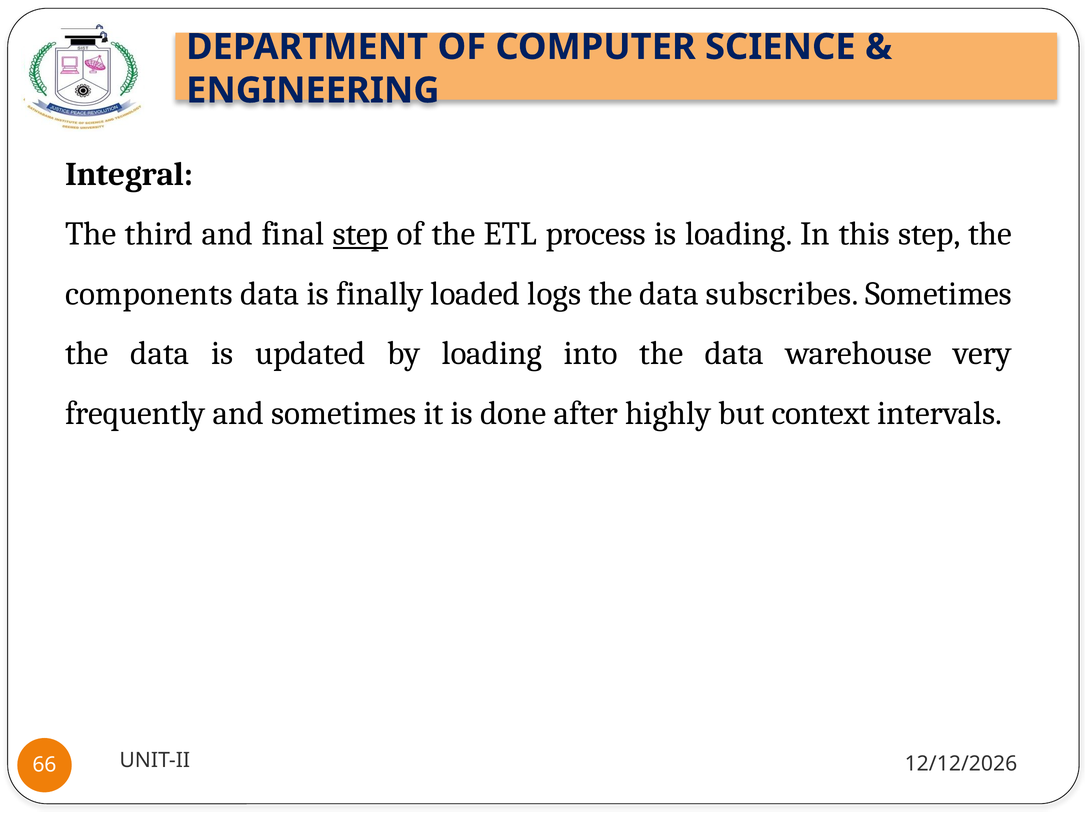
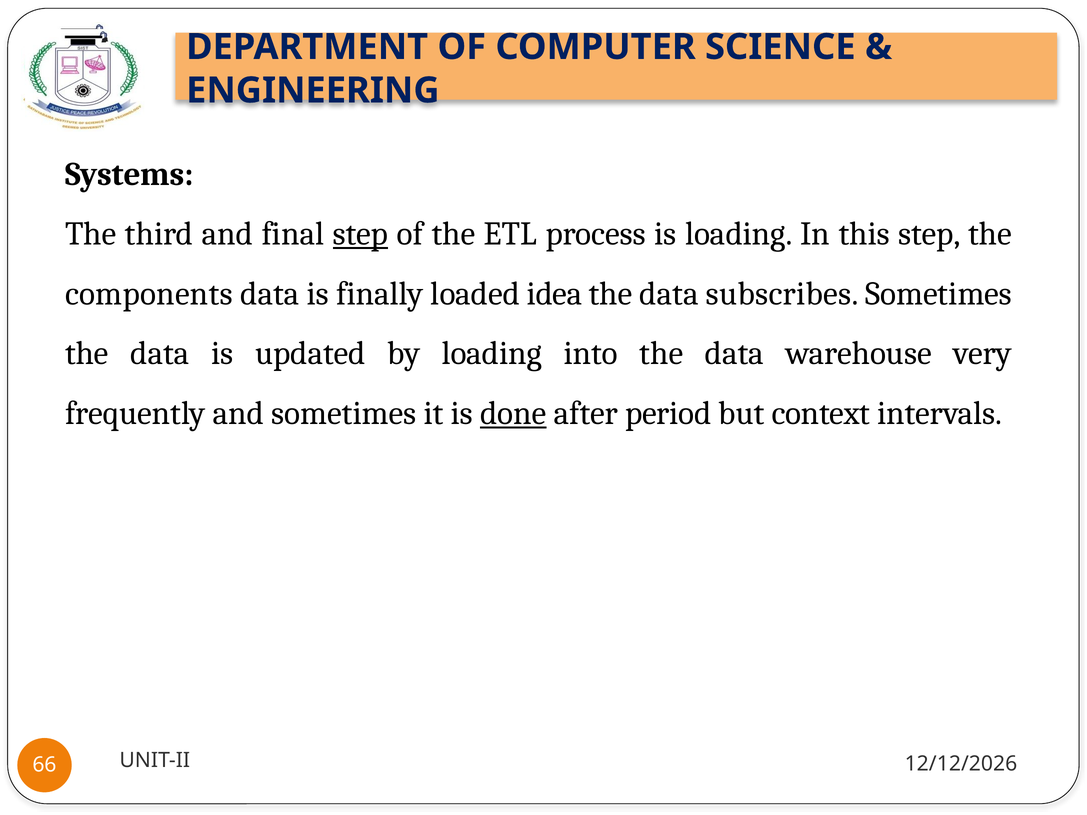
Integral: Integral -> Systems
logs: logs -> idea
done underline: none -> present
highly: highly -> period
